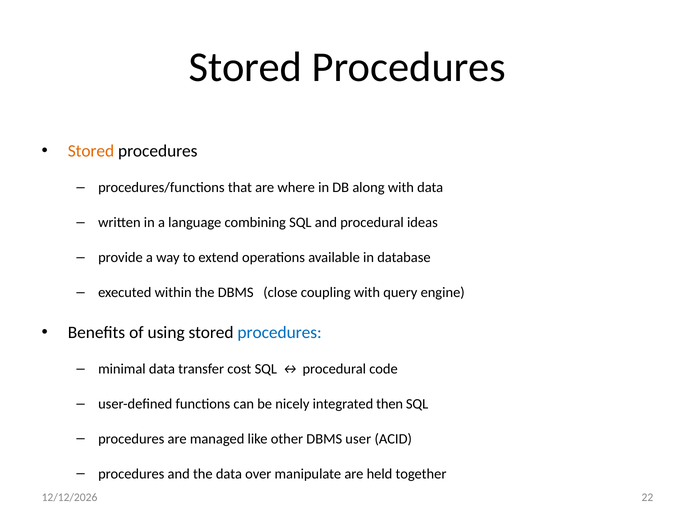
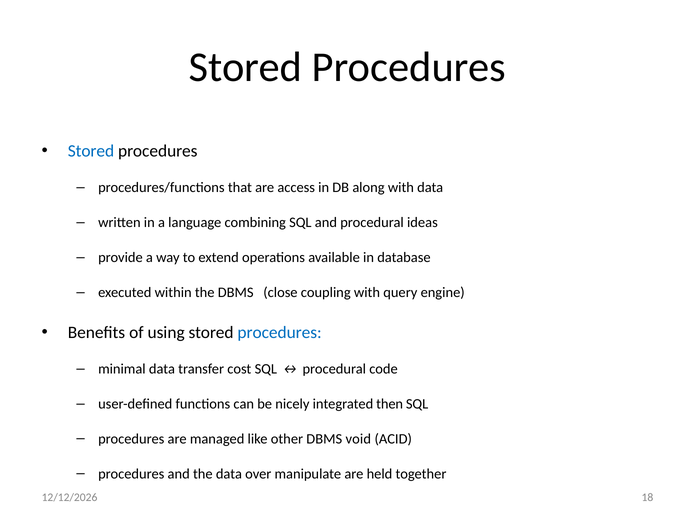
Stored at (91, 151) colour: orange -> blue
where: where -> access
user: user -> void
22: 22 -> 18
